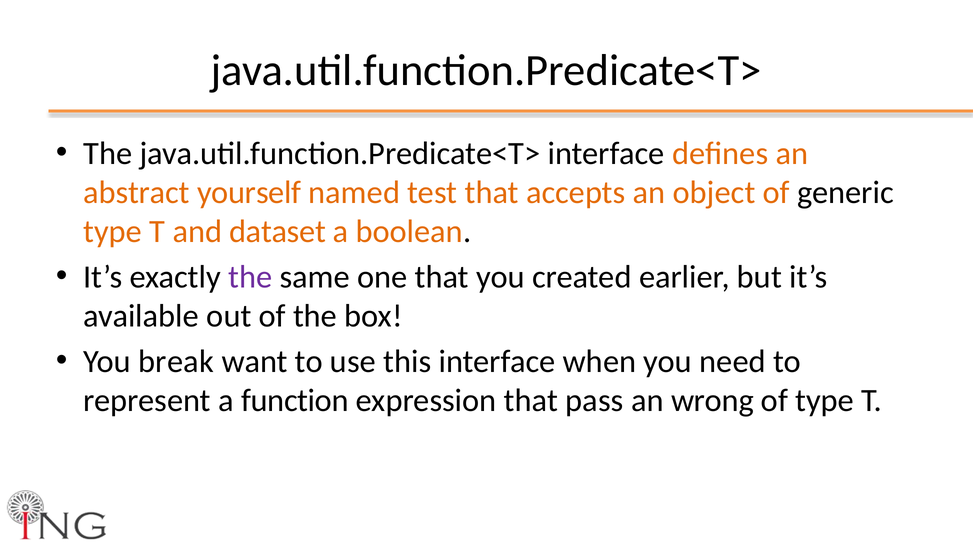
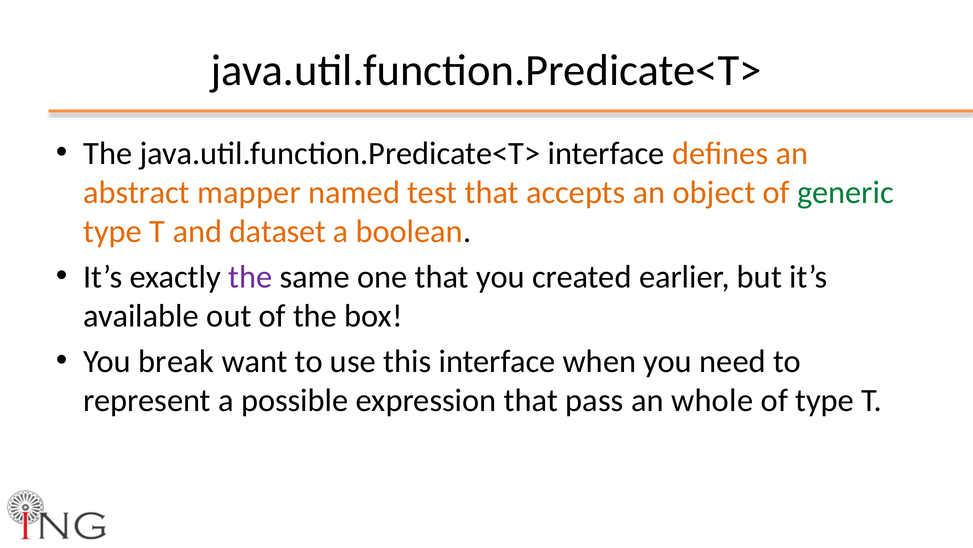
yourself: yourself -> mapper
generic colour: black -> green
function: function -> possible
wrong: wrong -> whole
